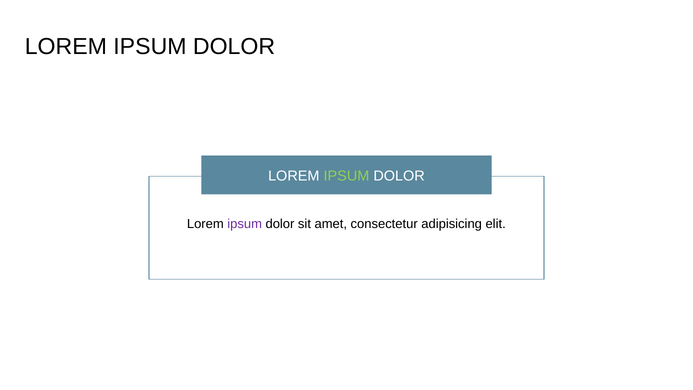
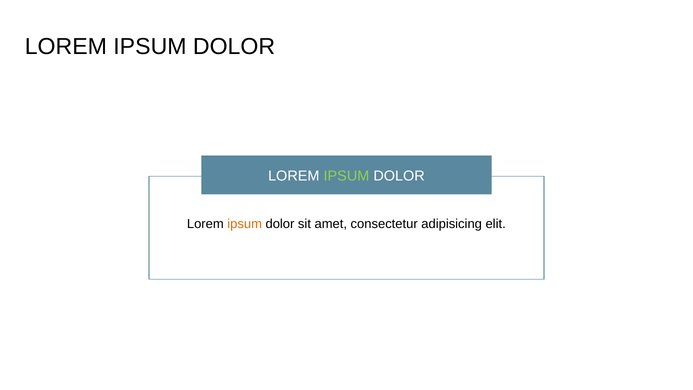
ipsum at (245, 224) colour: purple -> orange
